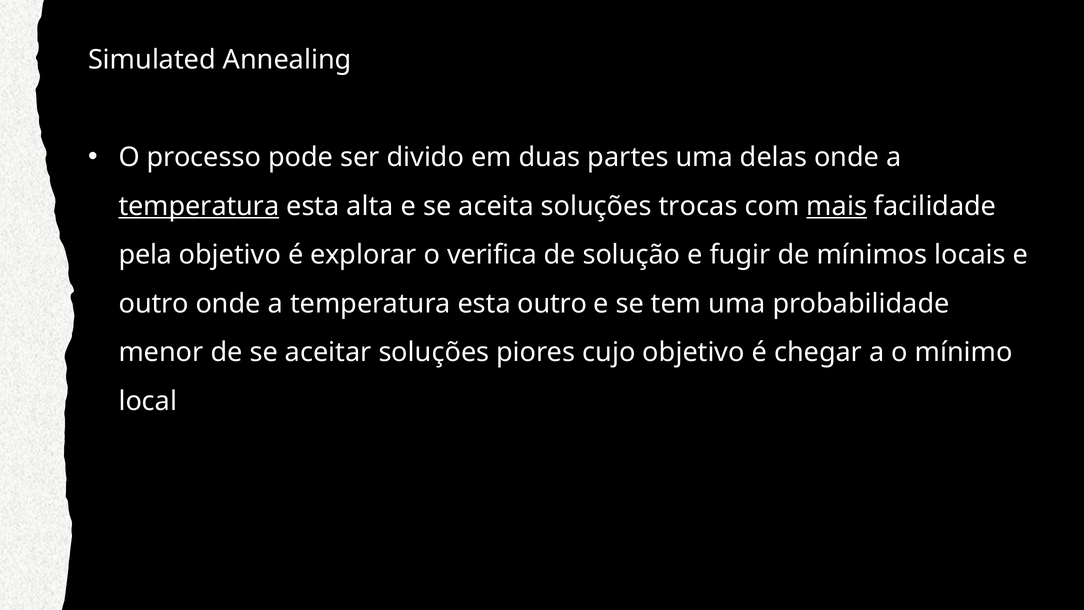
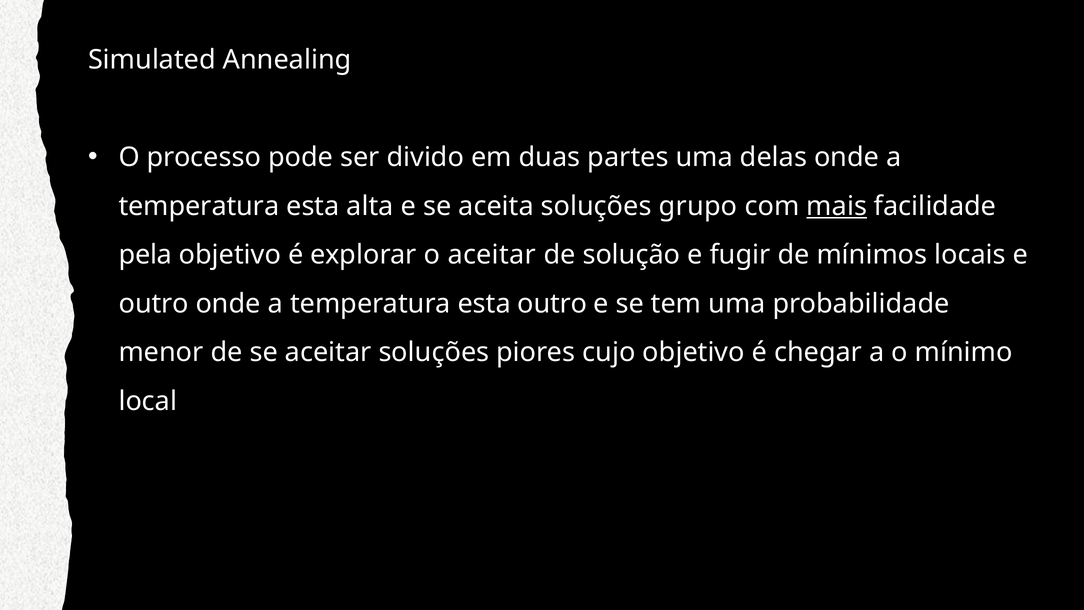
temperatura at (199, 206) underline: present -> none
trocas: trocas -> grupo
o verifica: verifica -> aceitar
